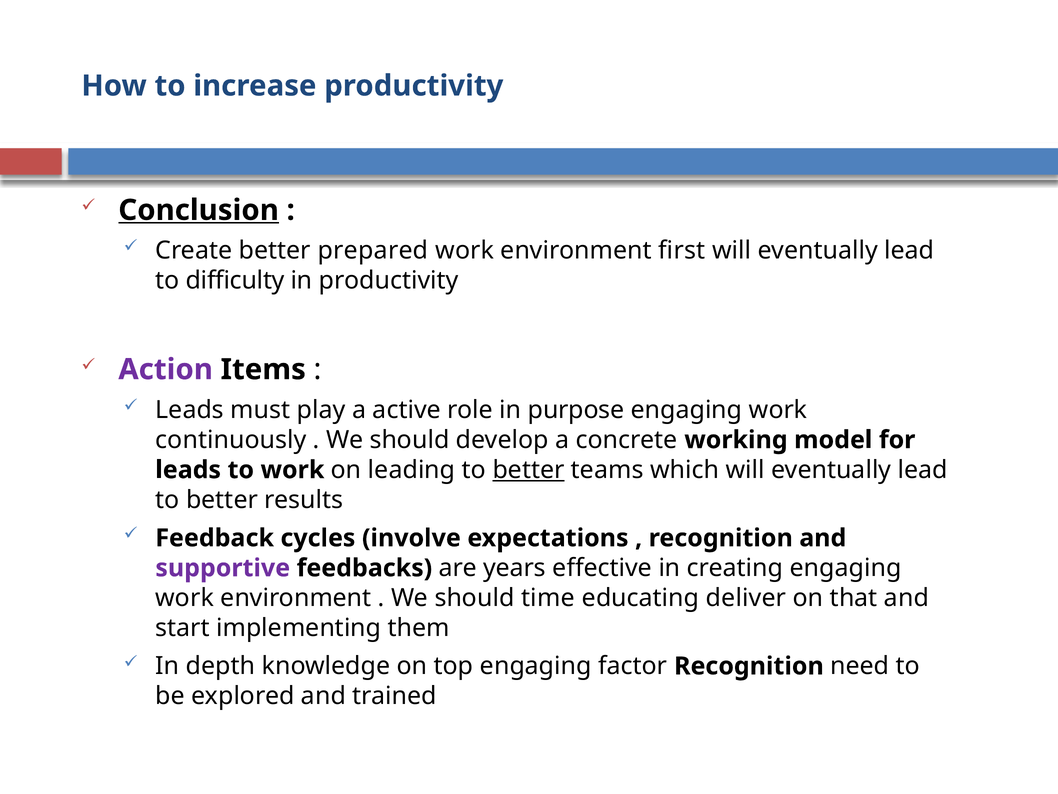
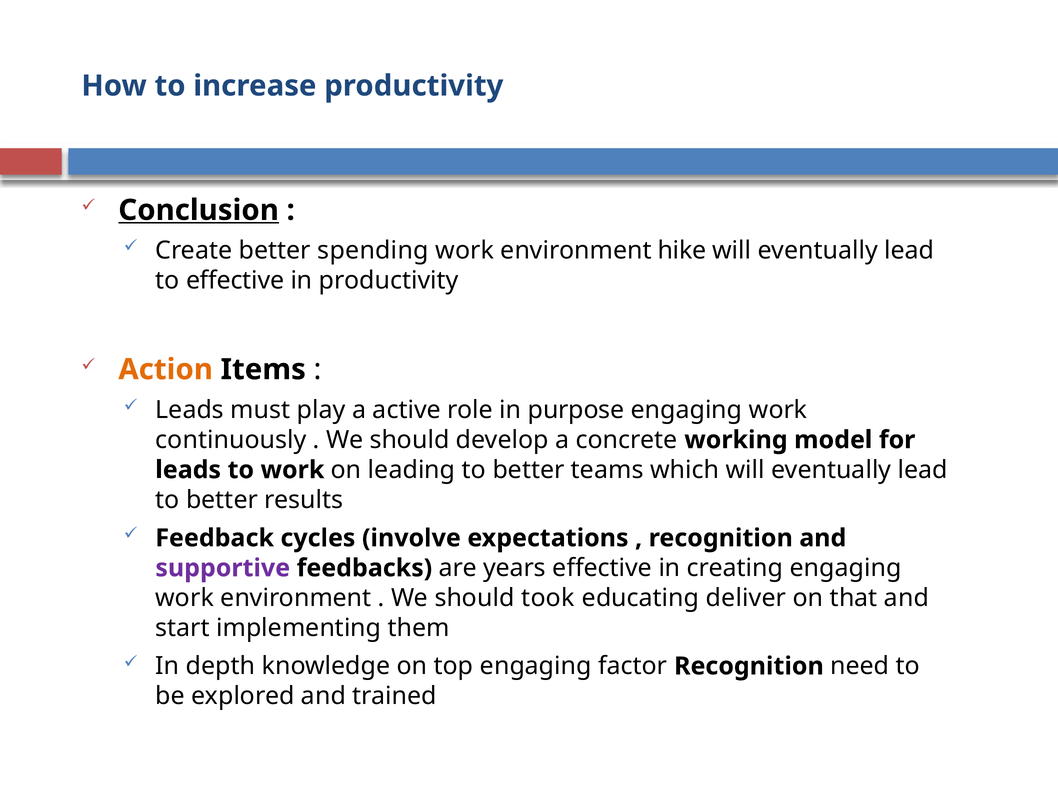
prepared: prepared -> spending
first: first -> hike
to difficulty: difficulty -> effective
Action colour: purple -> orange
better at (529, 470) underline: present -> none
time: time -> took
